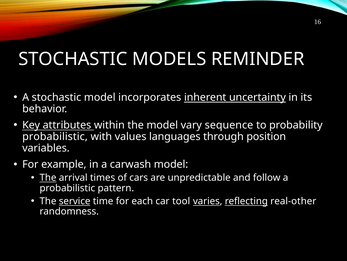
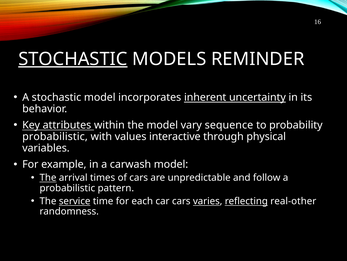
STOCHASTIC at (73, 59) underline: none -> present
languages: languages -> interactive
position: position -> physical
car tool: tool -> cars
